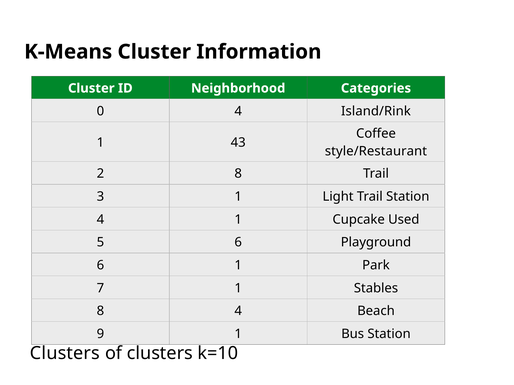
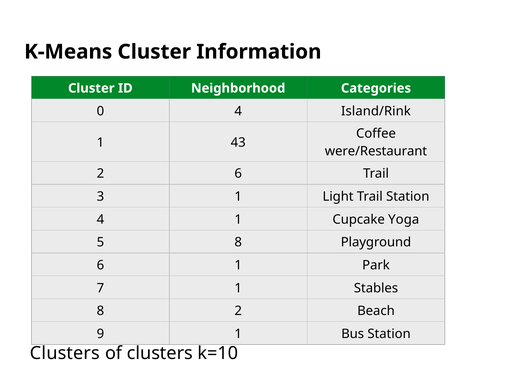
style/Restaurant: style/Restaurant -> were/Restaurant
2 8: 8 -> 6
Used: Used -> Yoga
5 6: 6 -> 8
8 4: 4 -> 2
